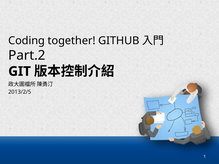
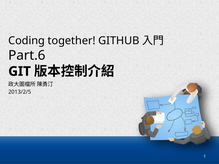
Part.2: Part.2 -> Part.6
